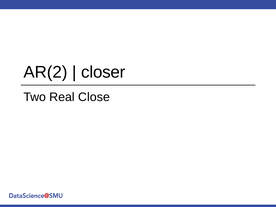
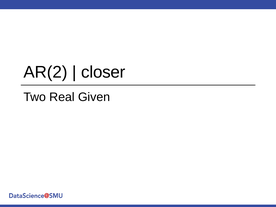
Close: Close -> Given
